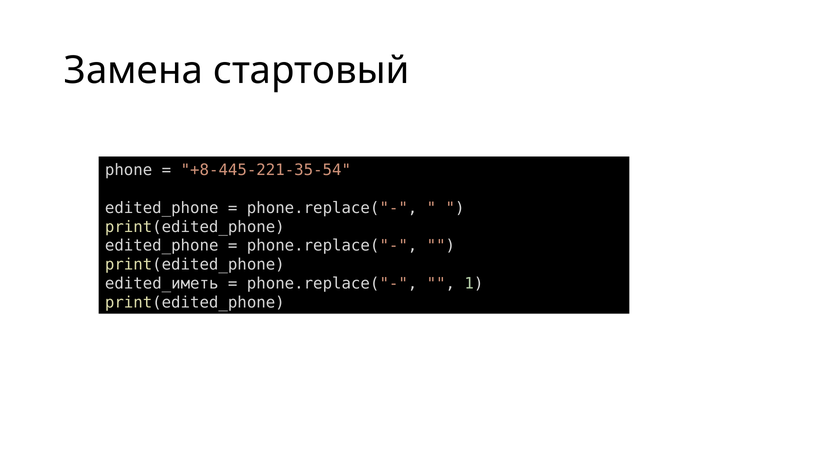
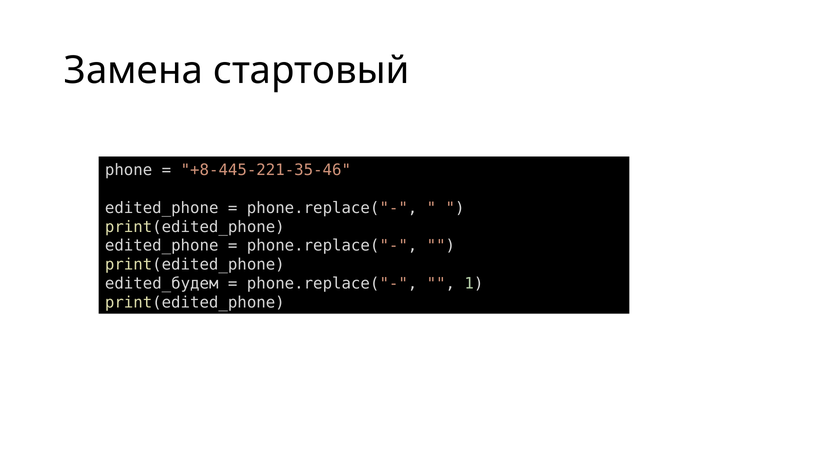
+8-445-221-35-54: +8-445-221-35-54 -> +8-445-221-35-46
edited_иметь: edited_иметь -> edited_будем
